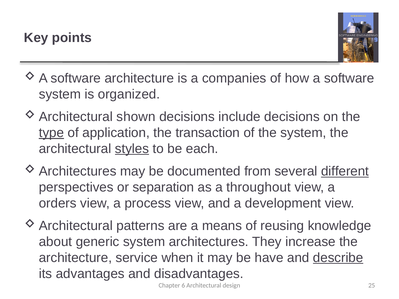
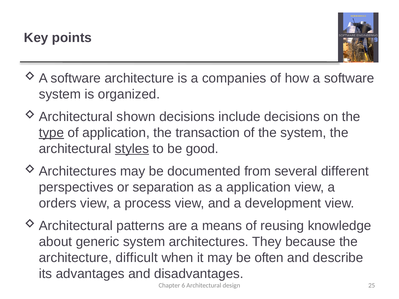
each: each -> good
different underline: present -> none
a throughout: throughout -> application
increase: increase -> because
service: service -> difficult
have: have -> often
describe underline: present -> none
